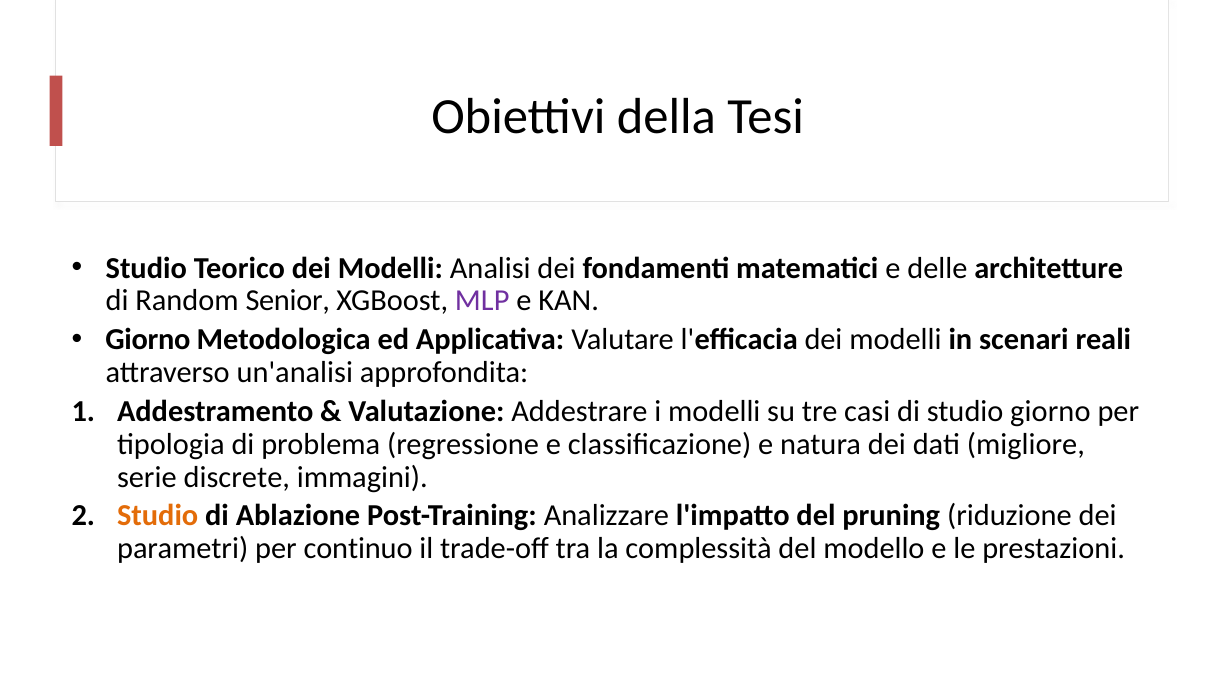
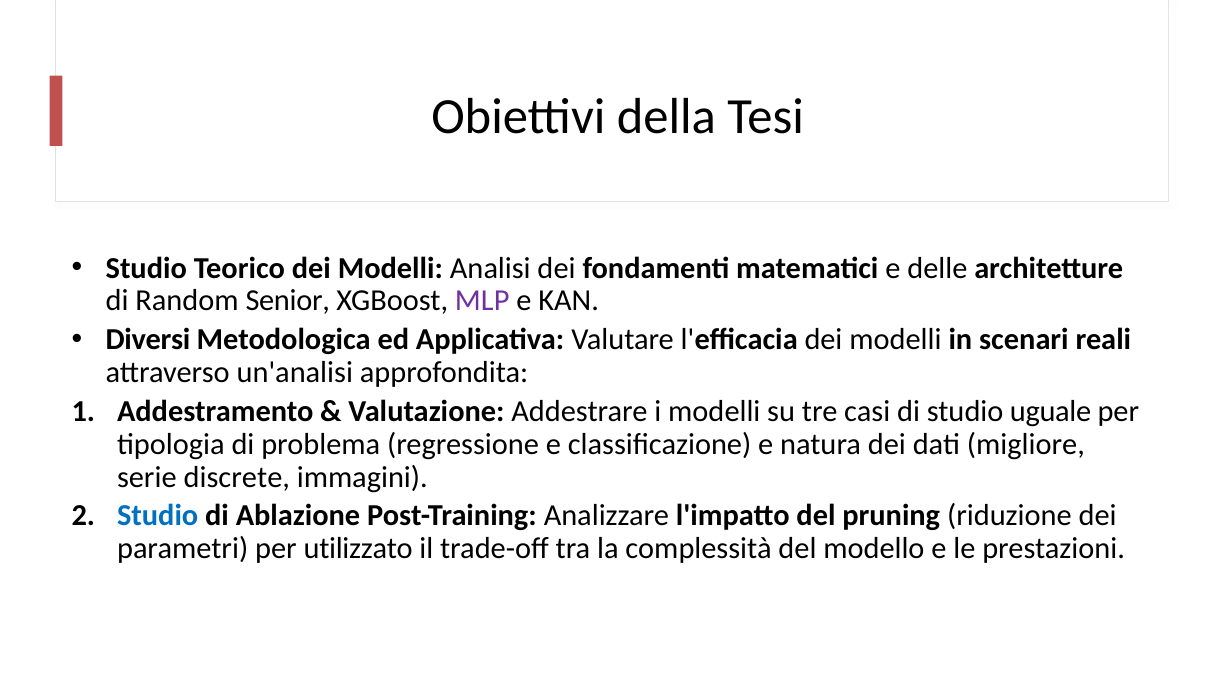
Giorno at (148, 339): Giorno -> Diversi
studio giorno: giorno -> uguale
Studio at (158, 516) colour: orange -> blue
continuo: continuo -> utilizzato
